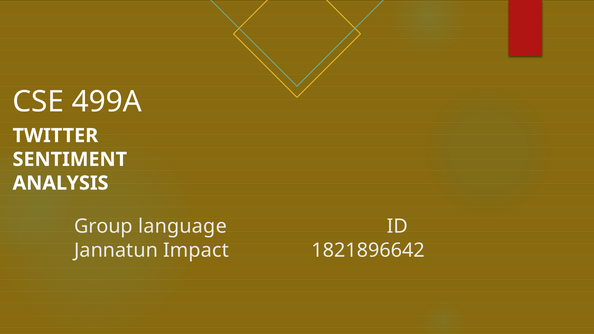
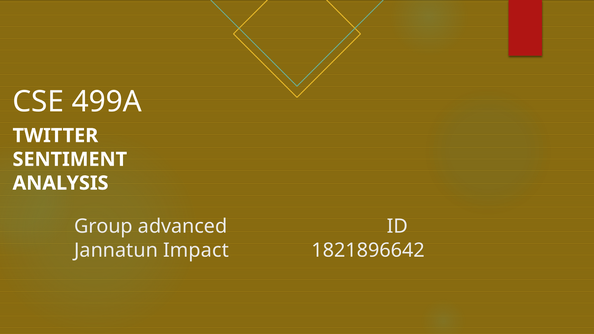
language: language -> advanced
